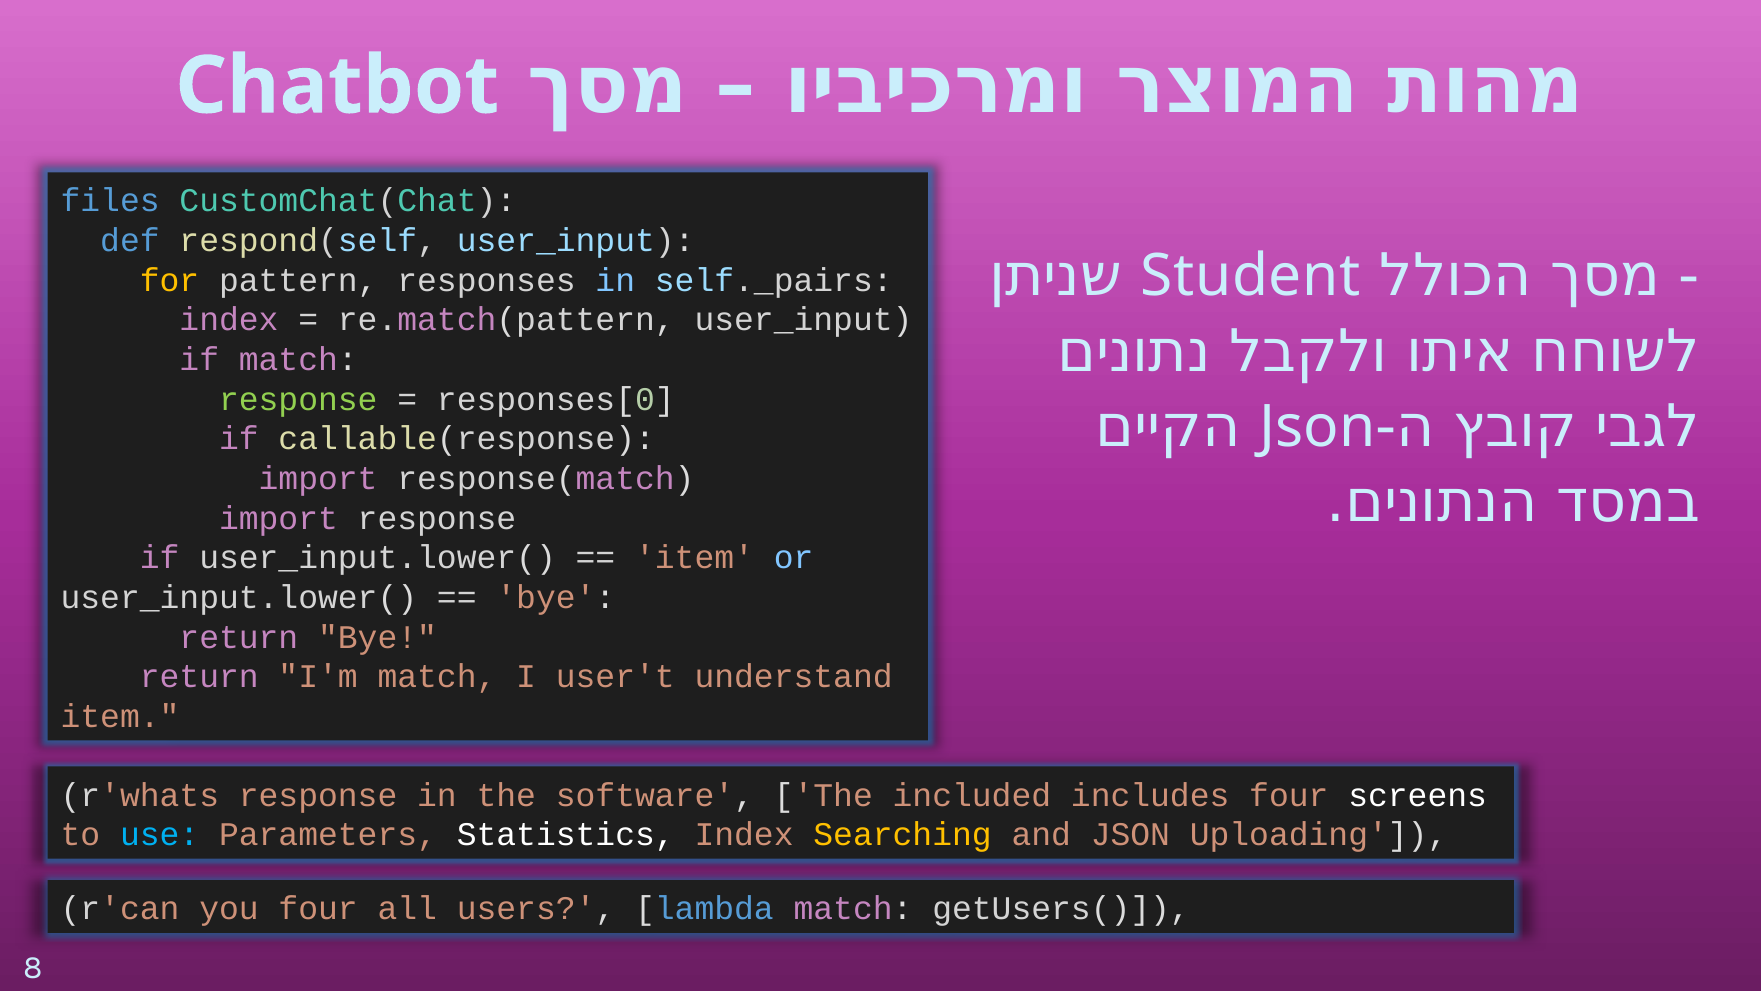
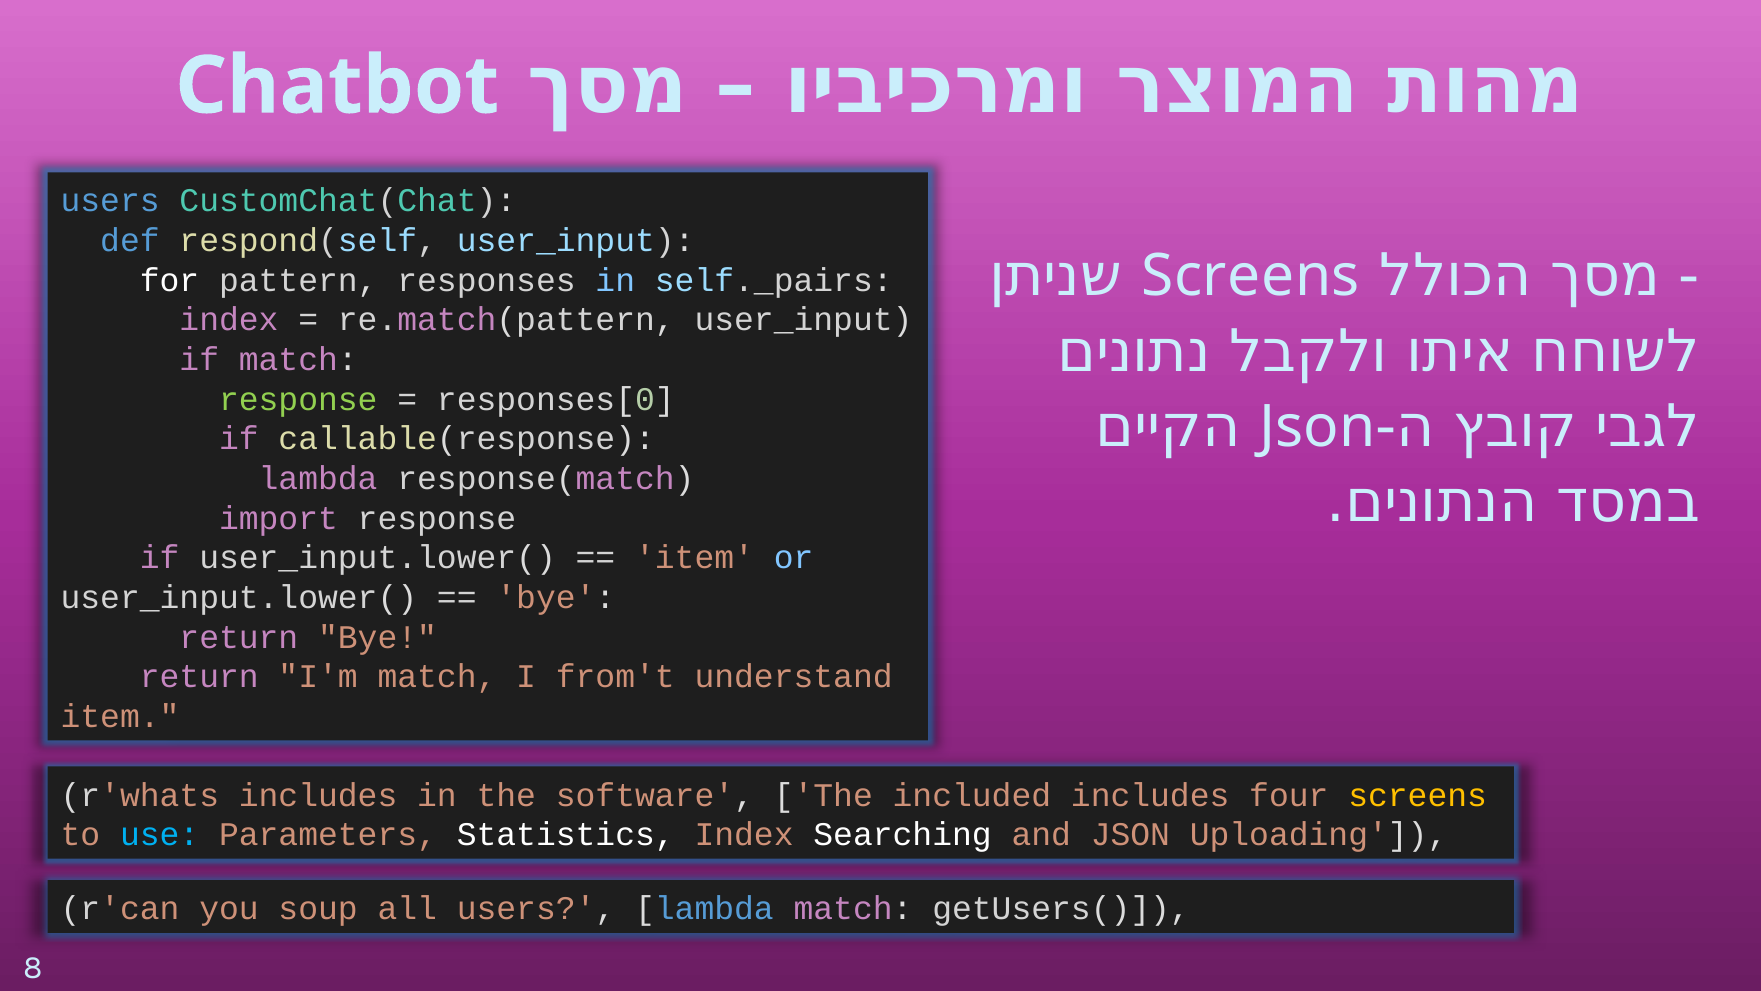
files at (110, 201): files -> users
Student at (1251, 276): Student -> Screens
for colour: yellow -> white
import at (318, 478): import -> lambda
user't: user't -> from't
r'whats response: response -> includes
screens at (1418, 795) colour: white -> yellow
Searching colour: yellow -> white
you four: four -> soup
